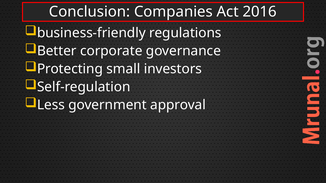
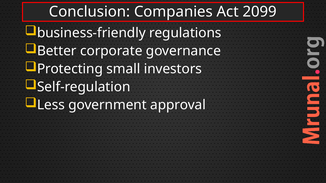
2016: 2016 -> 2099
